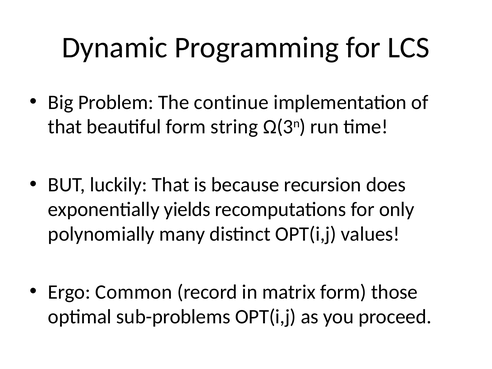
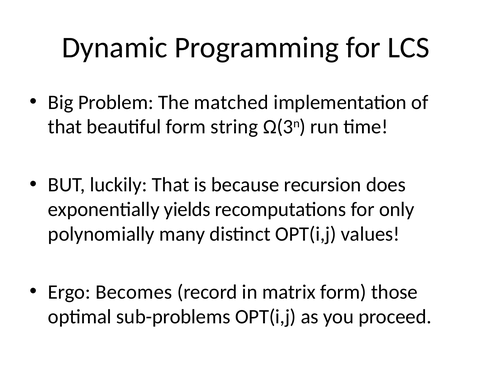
continue: continue -> matched
Common: Common -> Becomes
